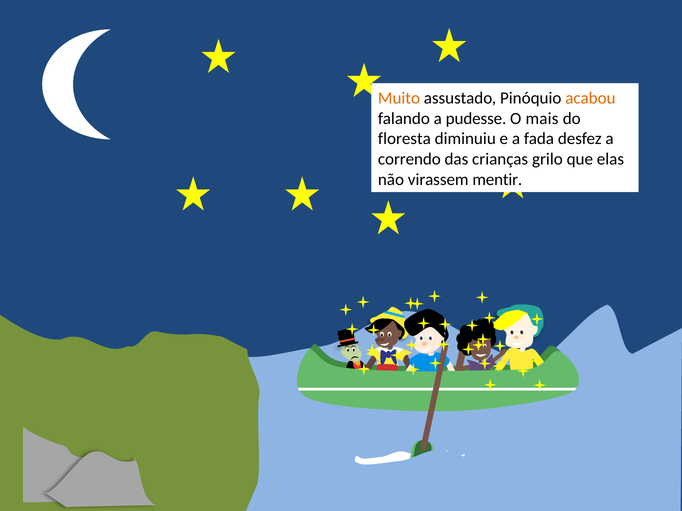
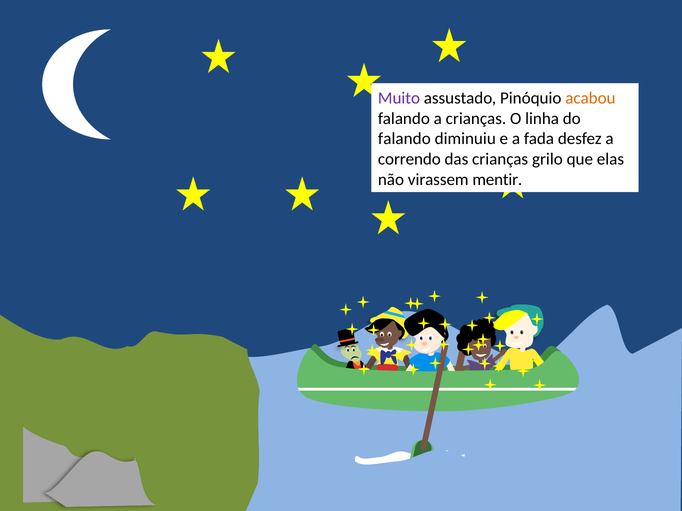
Muito colour: orange -> purple
a pudesse: pudesse -> crianças
mais: mais -> linha
floresta at (404, 139): floresta -> falando
